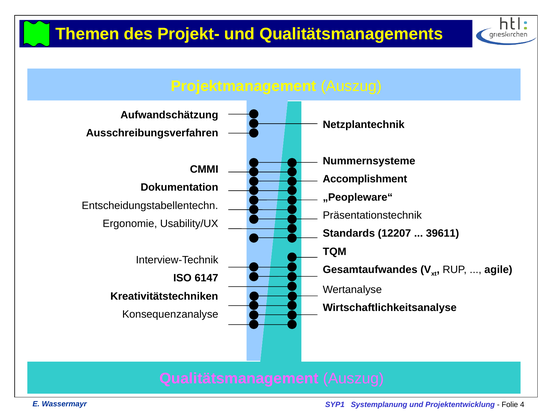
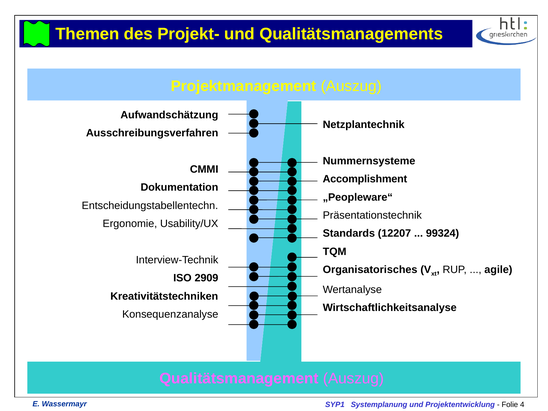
39611: 39611 -> 99324
Gesamtaufwandes: Gesamtaufwandes -> Organisatorisches
6147: 6147 -> 2909
